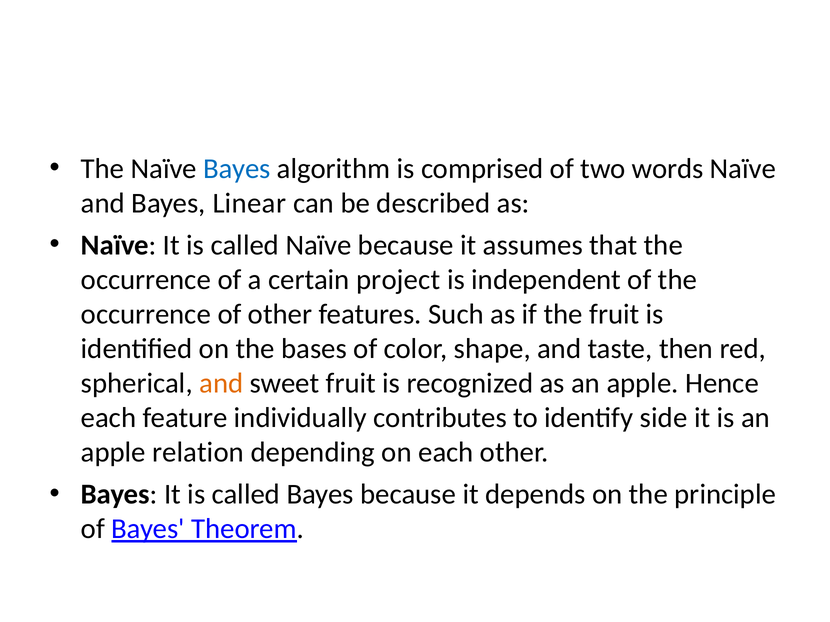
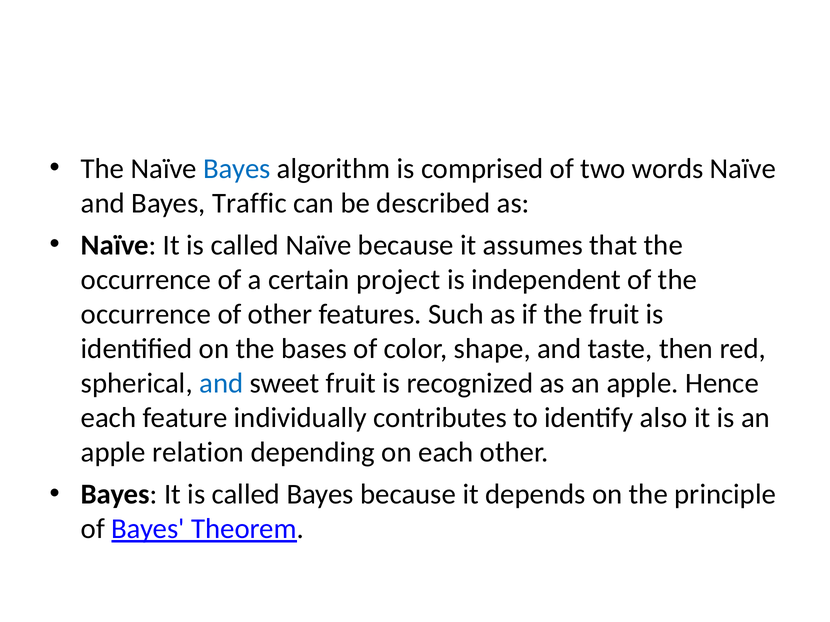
Linear: Linear -> Traffic
and at (221, 384) colour: orange -> blue
side: side -> also
